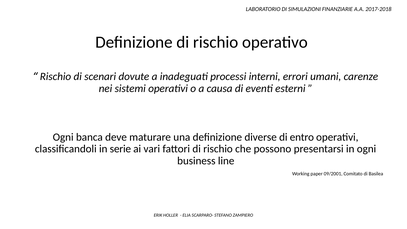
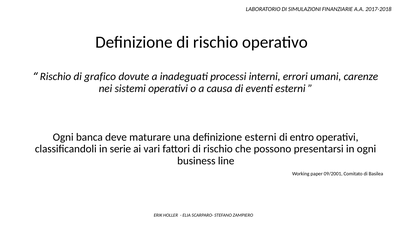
scenari: scenari -> grafico
definizione diverse: diverse -> esterni
